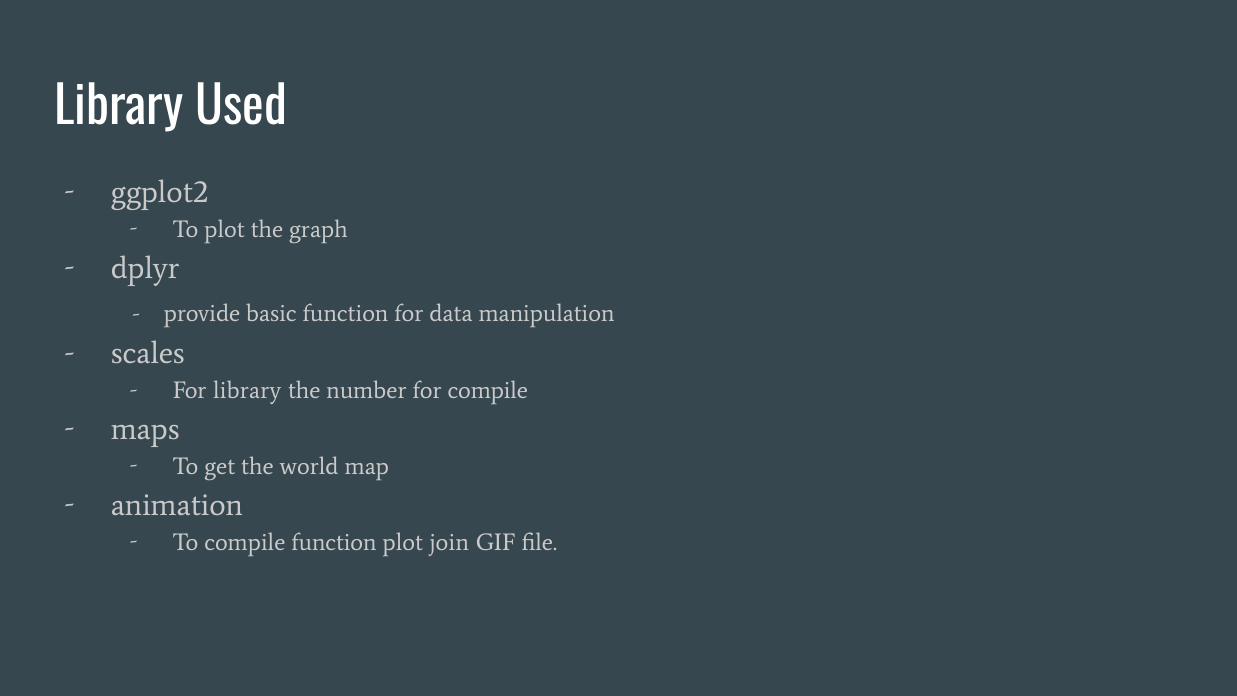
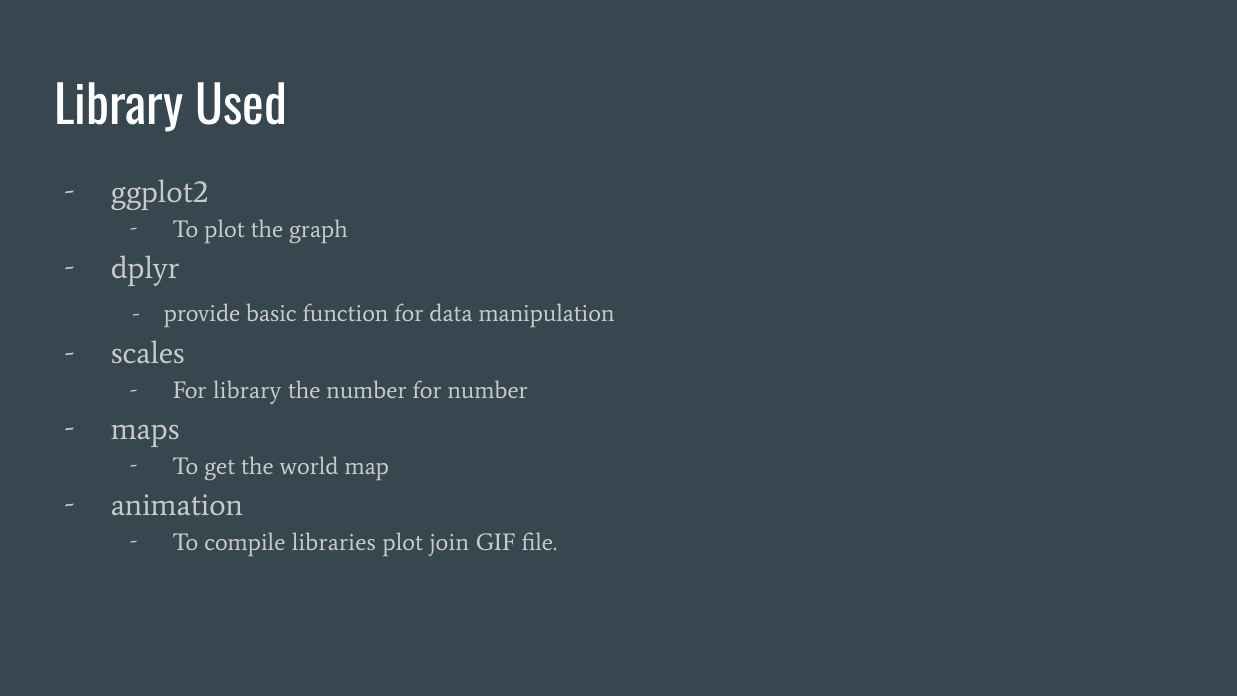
for compile: compile -> number
compile function: function -> libraries
